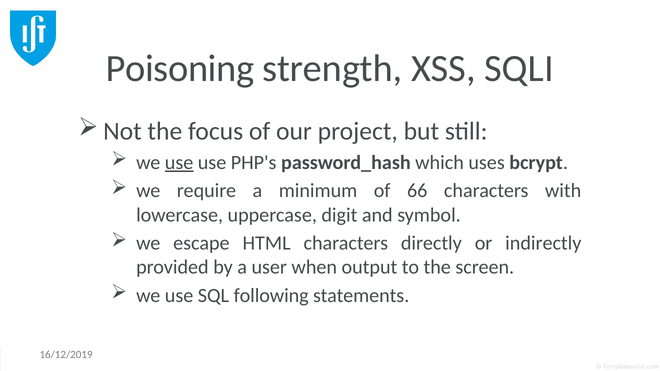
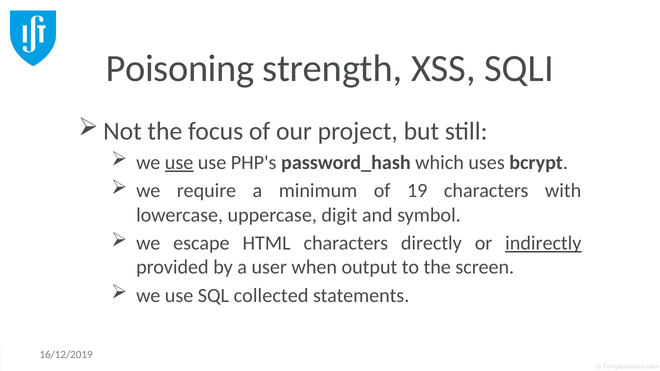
66: 66 -> 19
indirectly underline: none -> present
following: following -> collected
